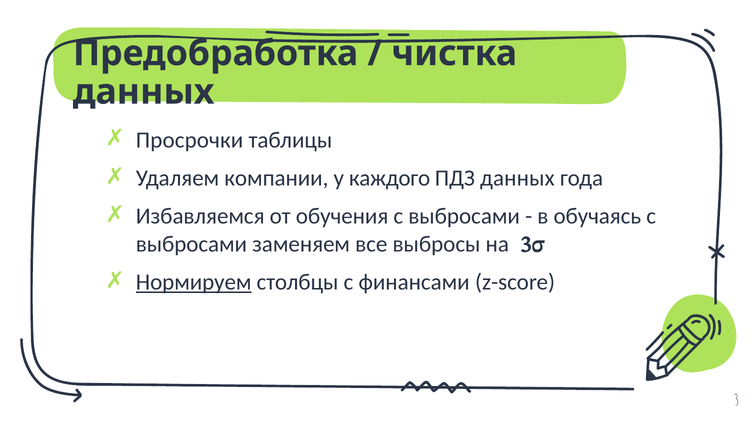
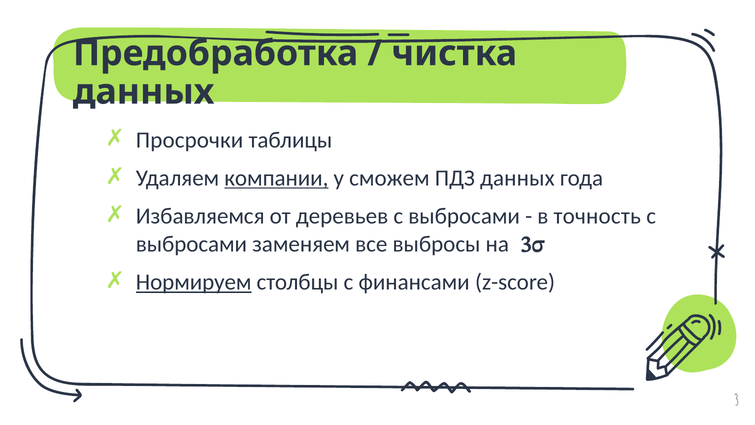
компании underline: none -> present
каждого: каждого -> сможем
обучения: обучения -> деревьев
обучаясь: обучаясь -> точность
